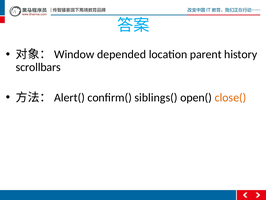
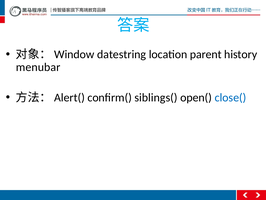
depended: depended -> datestring
scrollbars: scrollbars -> menubar
close( colour: orange -> blue
